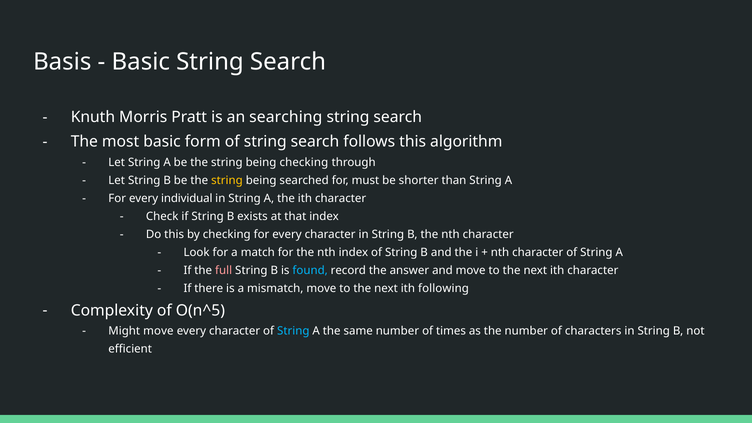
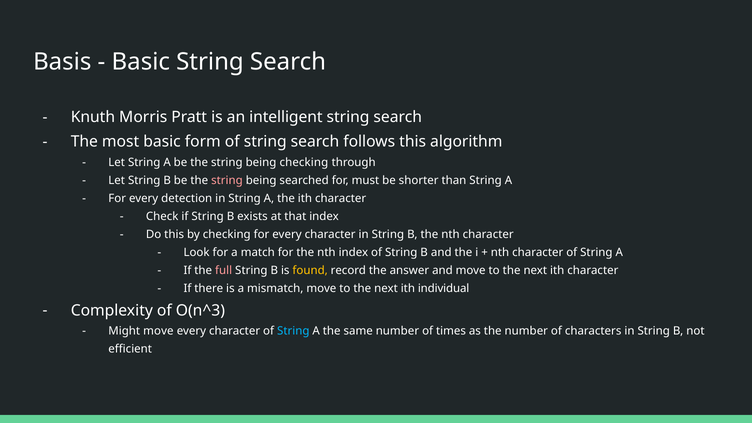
searching: searching -> intelligent
string at (227, 180) colour: yellow -> pink
individual: individual -> detection
found colour: light blue -> yellow
following: following -> individual
O(n^5: O(n^5 -> O(n^3
